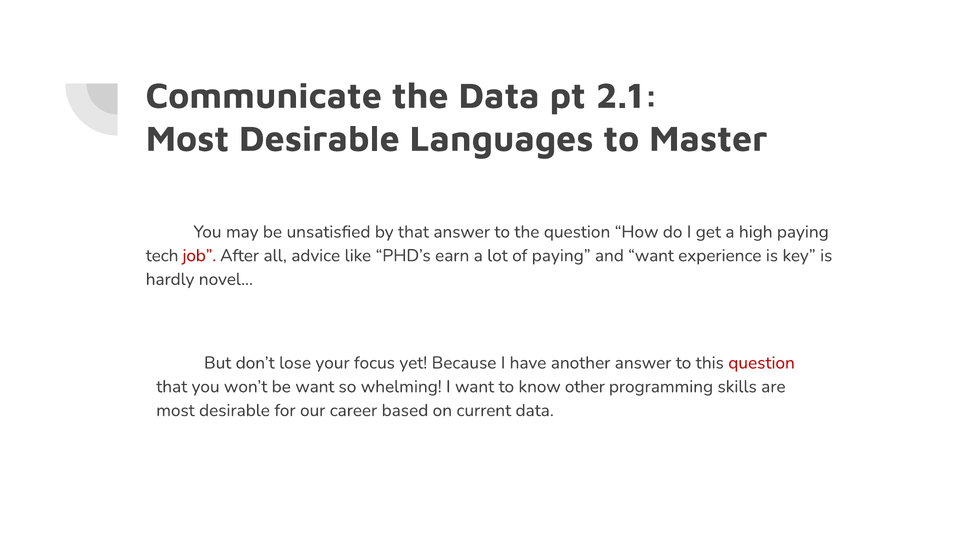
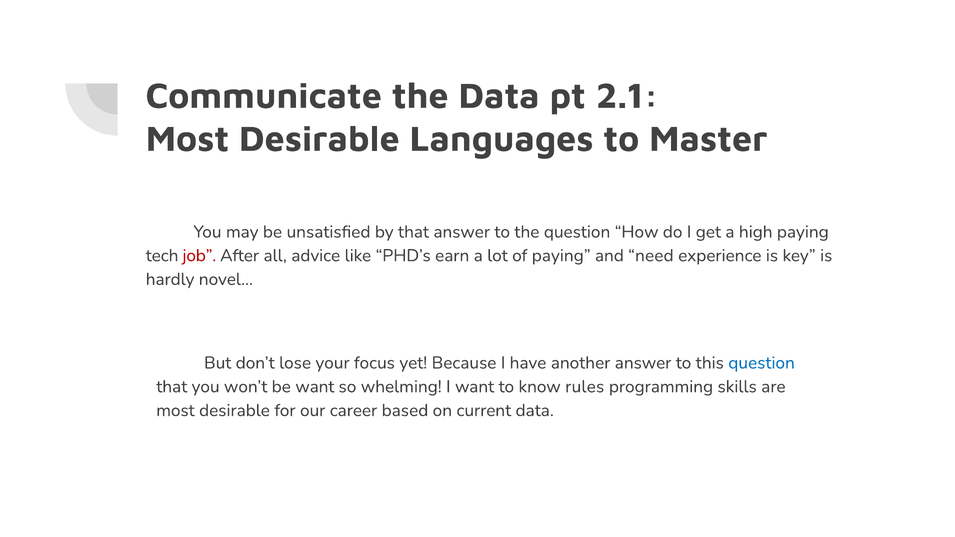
and want: want -> need
question at (762, 363) colour: red -> blue
other: other -> rules
